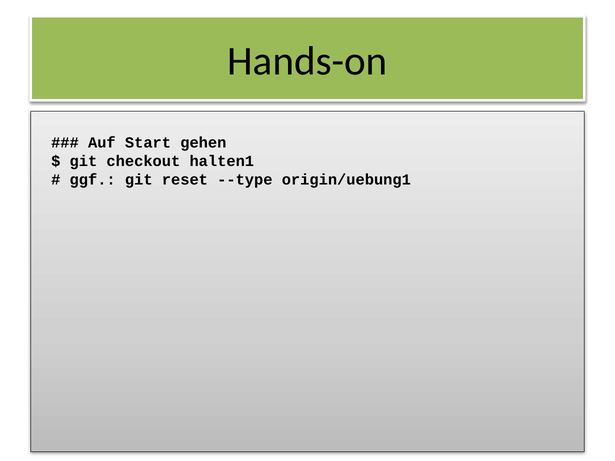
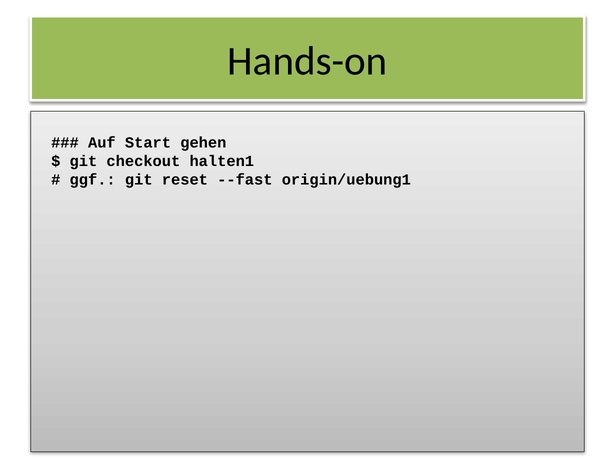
--type: --type -> --fast
